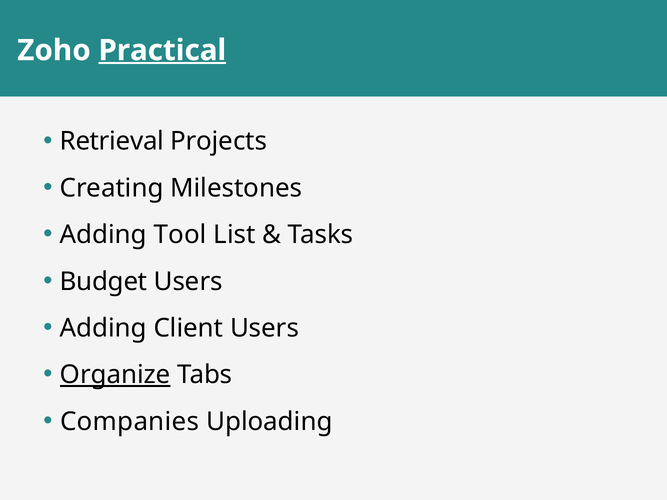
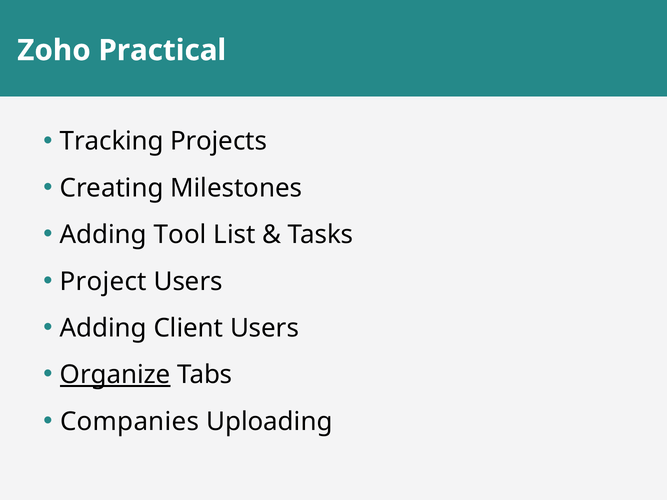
Practical underline: present -> none
Retrieval: Retrieval -> Tracking
Budget: Budget -> Project
